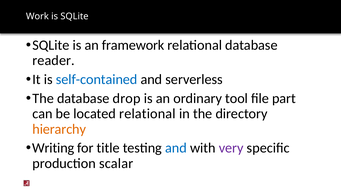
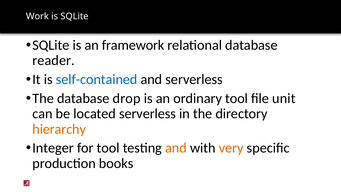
part: part -> unit
located relational: relational -> serverless
Writing: Writing -> Integer
for title: title -> tool
and at (176, 148) colour: blue -> orange
very colour: purple -> orange
scalar: scalar -> books
